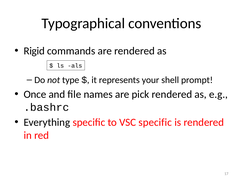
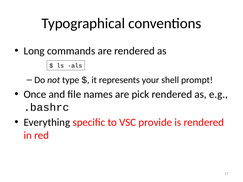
Rigid: Rigid -> Long
VSC specific: specific -> provide
